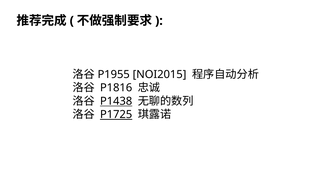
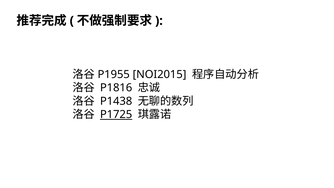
P1438 underline: present -> none
